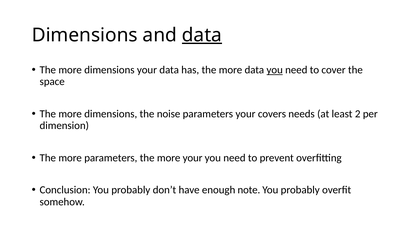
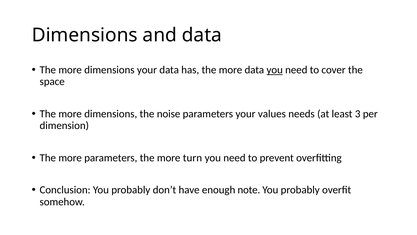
data at (202, 35) underline: present -> none
covers: covers -> values
2: 2 -> 3
more your: your -> turn
